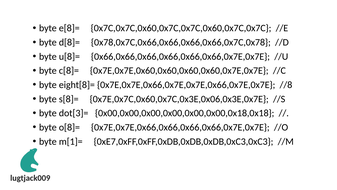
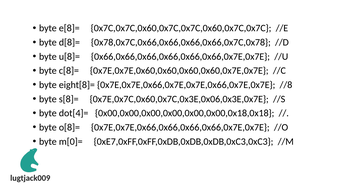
dot[3]=: dot[3]= -> dot[4]=
m[1]=: m[1]= -> m[0]=
